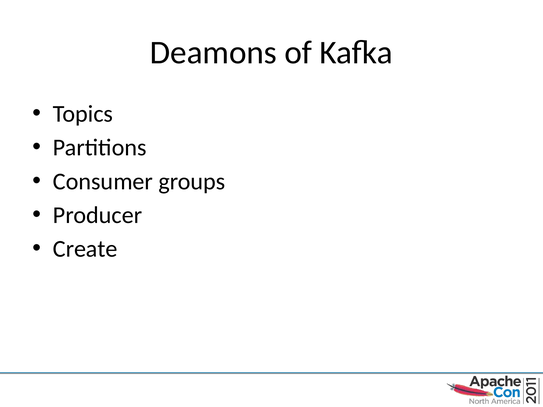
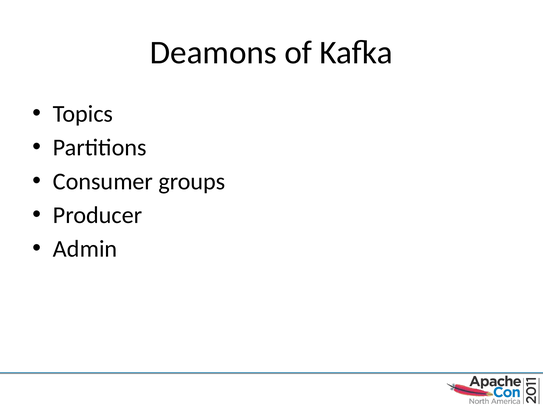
Create: Create -> Admin
